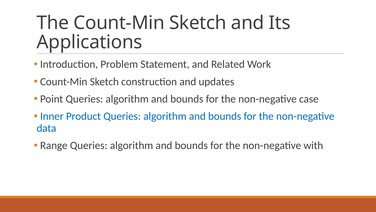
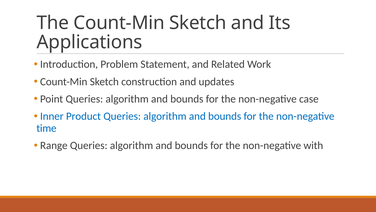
data: data -> time
